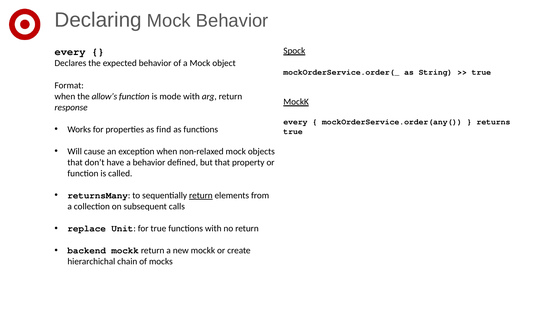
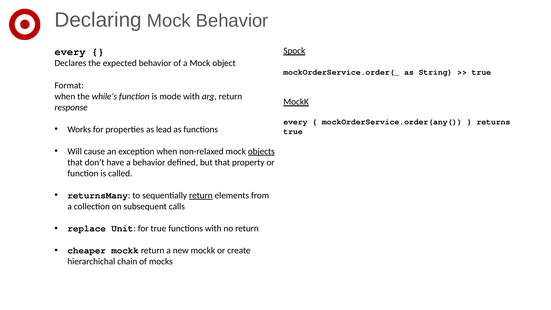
allow’s: allow’s -> while’s
find: find -> lead
objects underline: none -> present
backend: backend -> cheaper
